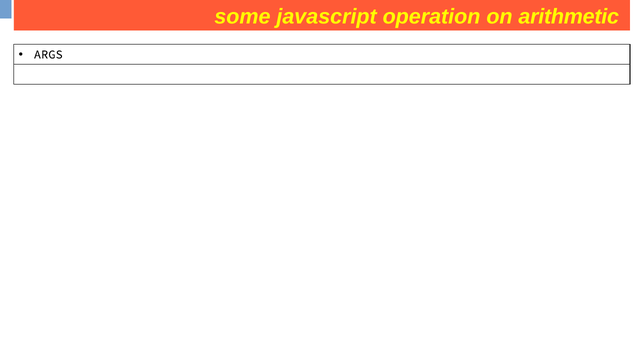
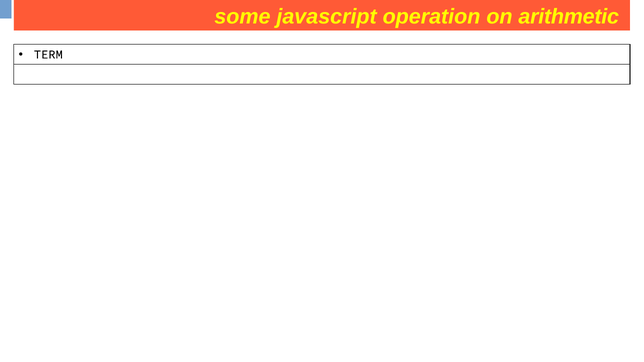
ARGS: ARGS -> TERM
